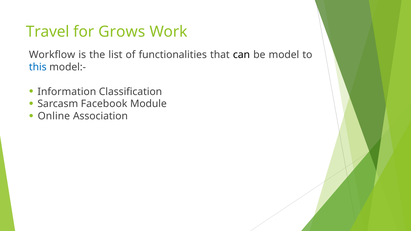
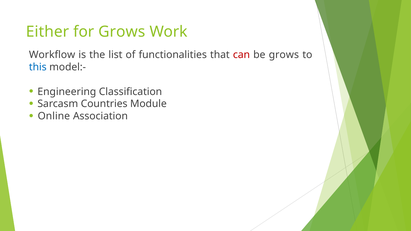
Travel: Travel -> Either
can colour: black -> red
be model: model -> grows
Information: Information -> Engineering
Facebook: Facebook -> Countries
